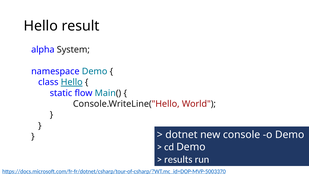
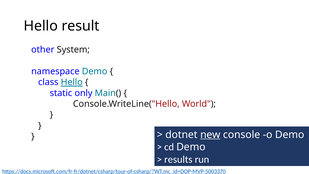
alpha: alpha -> other
flow: flow -> only
new underline: none -> present
